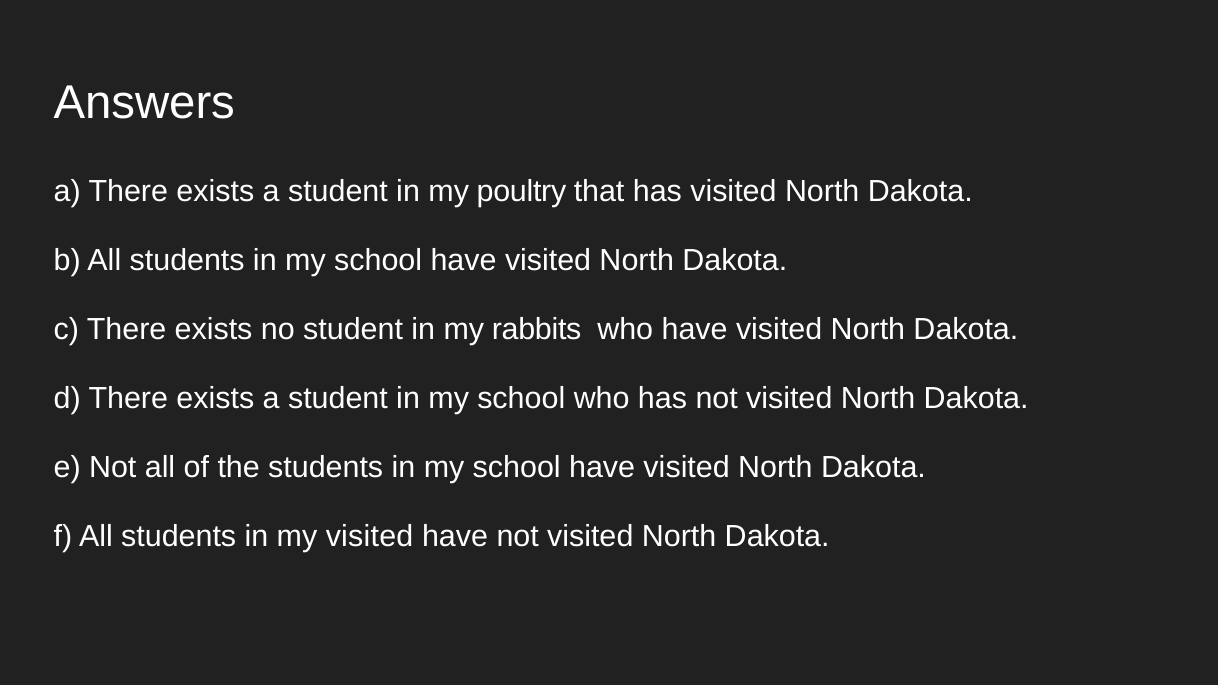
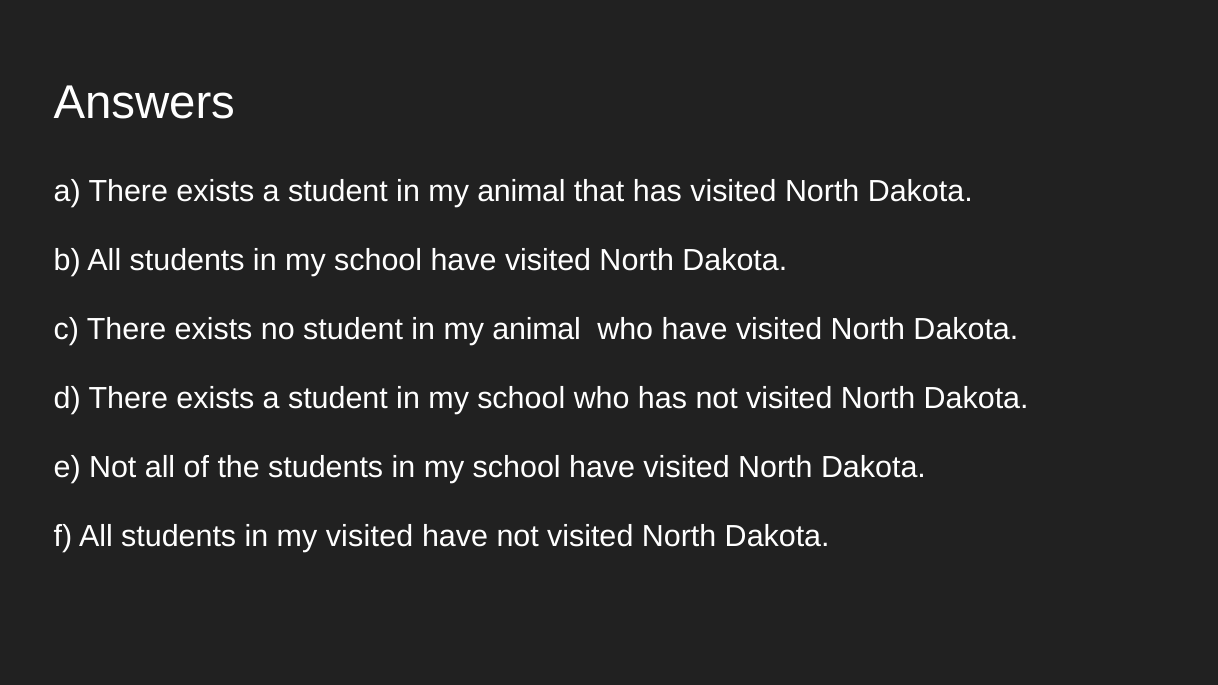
poultry at (521, 192): poultry -> animal
rabbits at (537, 330): rabbits -> animal
